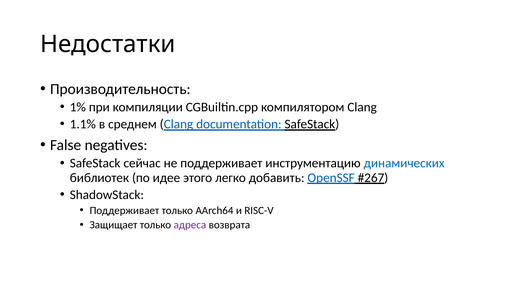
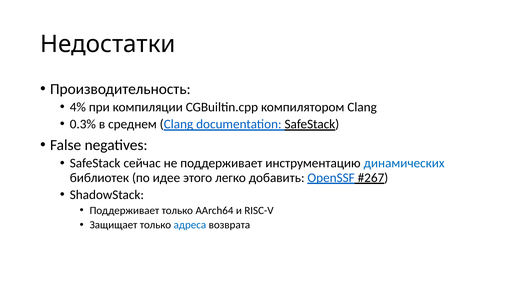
1%: 1% -> 4%
1.1%: 1.1% -> 0.3%
адреса colour: purple -> blue
